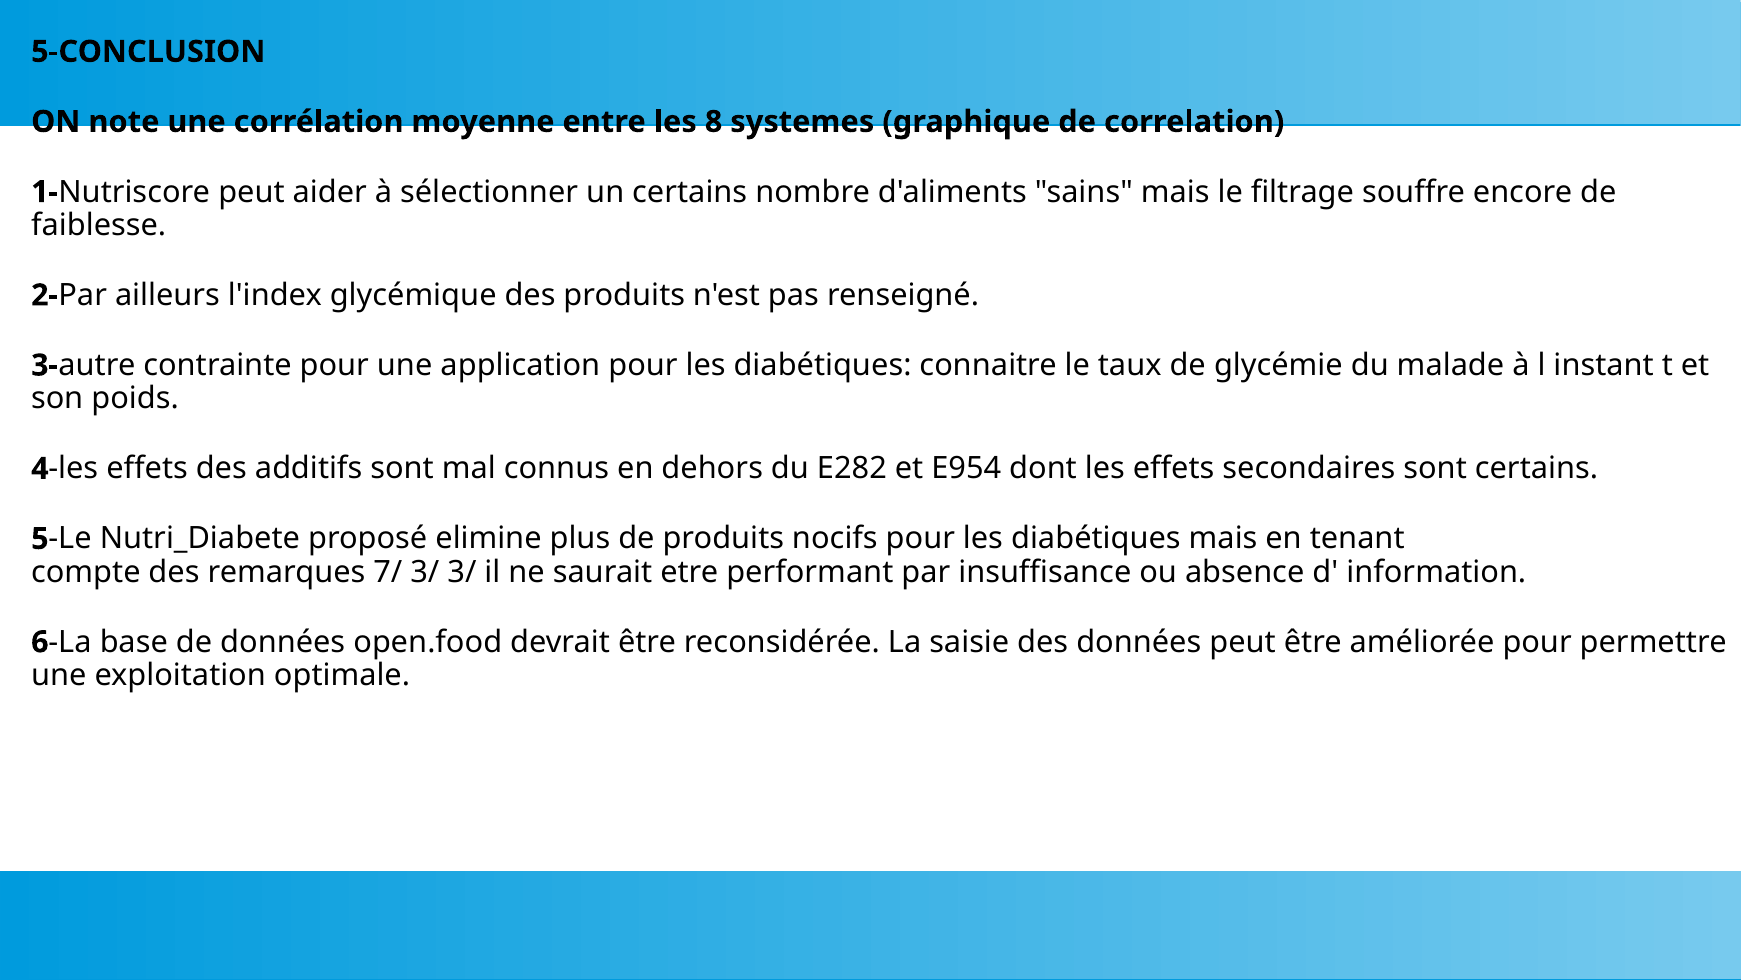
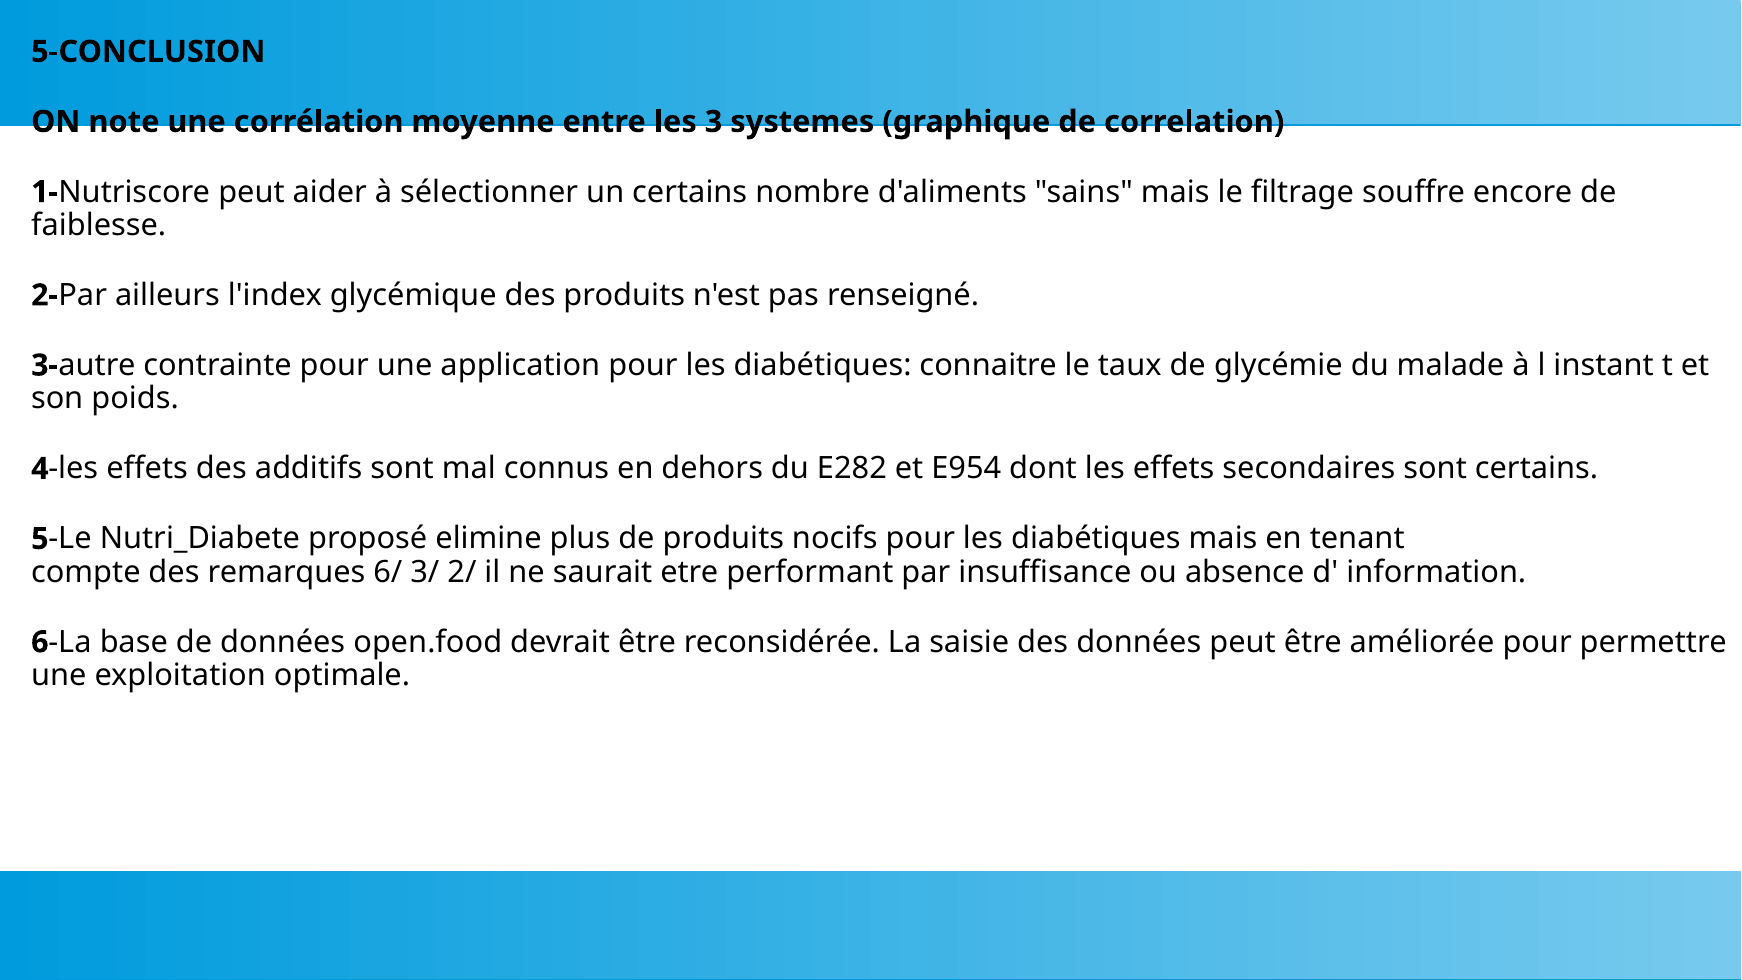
8: 8 -> 3
7/: 7/ -> 6/
3/ 3/: 3/ -> 2/
